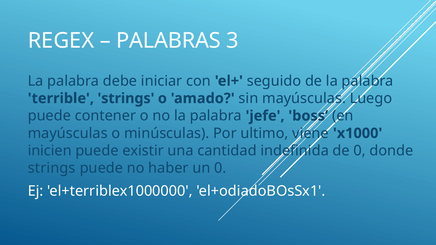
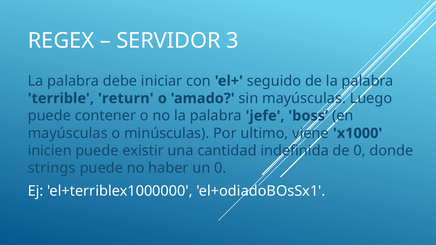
PALABRAS: PALABRAS -> SERVIDOR
terrible strings: strings -> return
